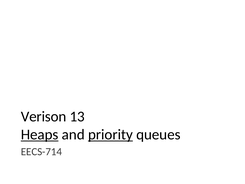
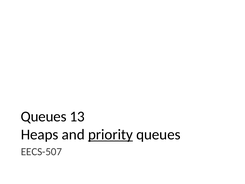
Verison at (44, 116): Verison -> Queues
Heaps underline: present -> none
EECS-714: EECS-714 -> EECS-507
